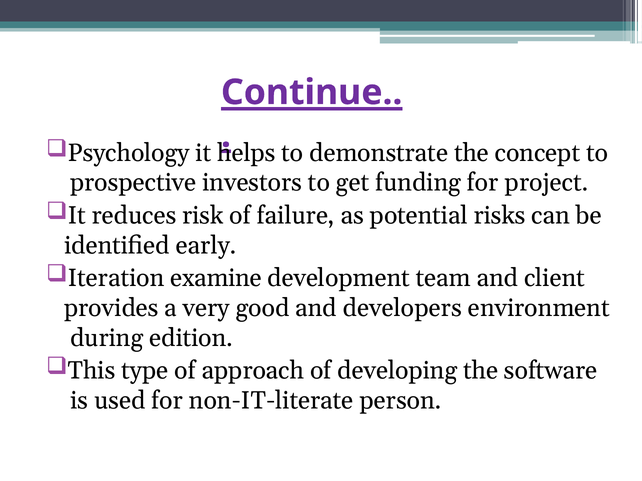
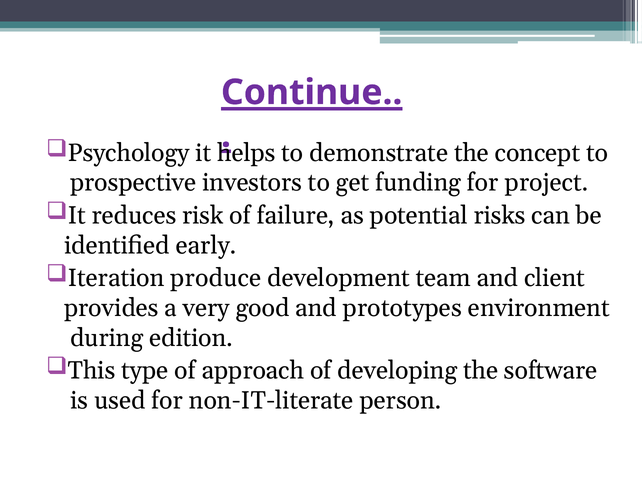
examine: examine -> produce
developers: developers -> prototypes
